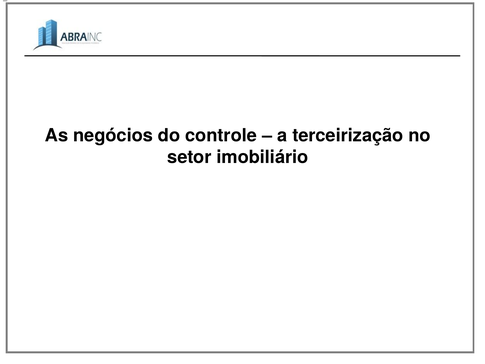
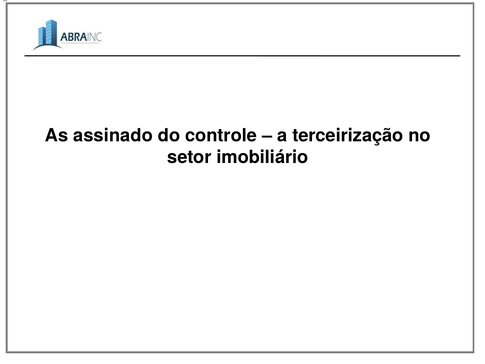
negócios: negócios -> assinado
